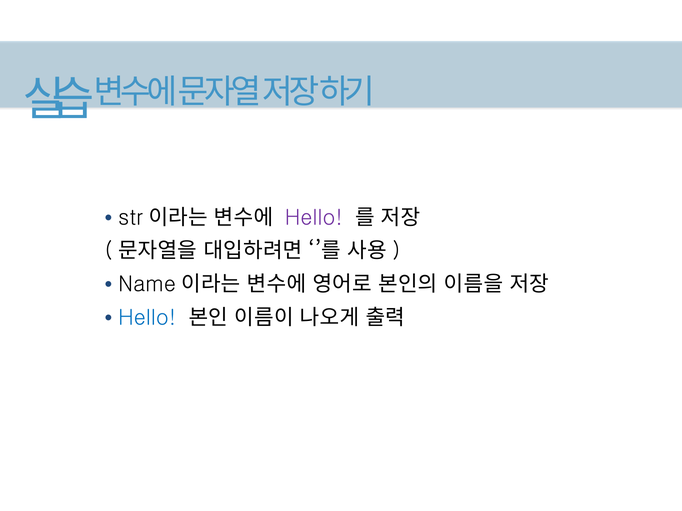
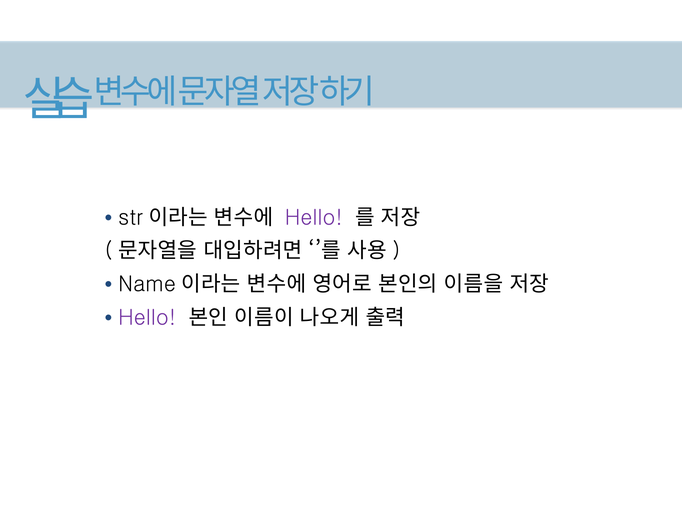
Hello at (147, 318) colour: blue -> purple
